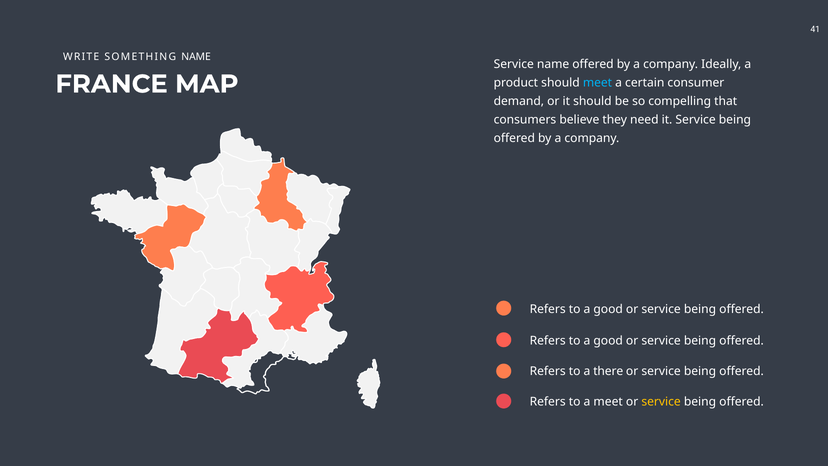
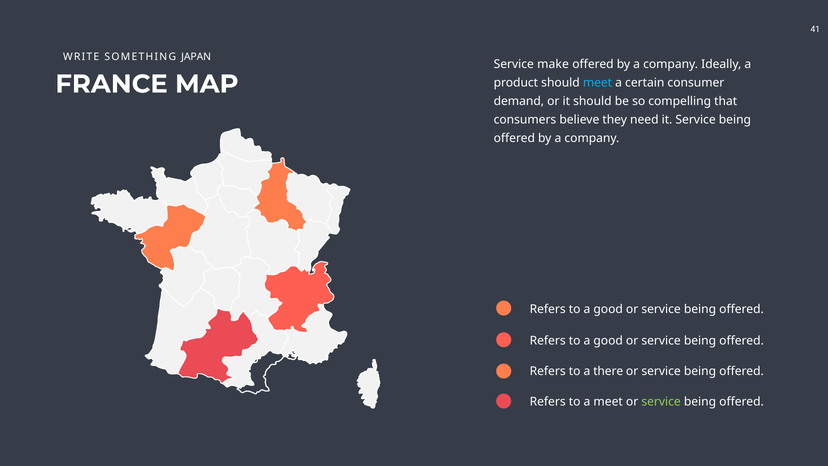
SOMETHING NAME: NAME -> JAPAN
Service name: name -> make
service at (661, 402) colour: yellow -> light green
